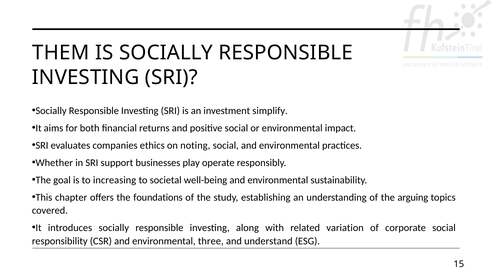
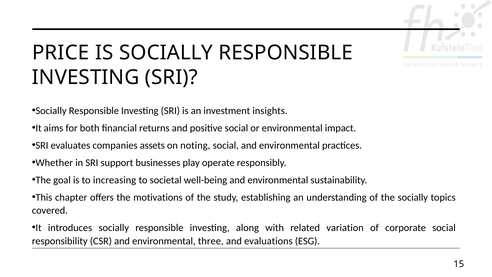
THEM: THEM -> PRICE
simplify: simplify -> insights
ethics: ethics -> assets
foundations: foundations -> motivations
the arguing: arguing -> socially
understand: understand -> evaluations
